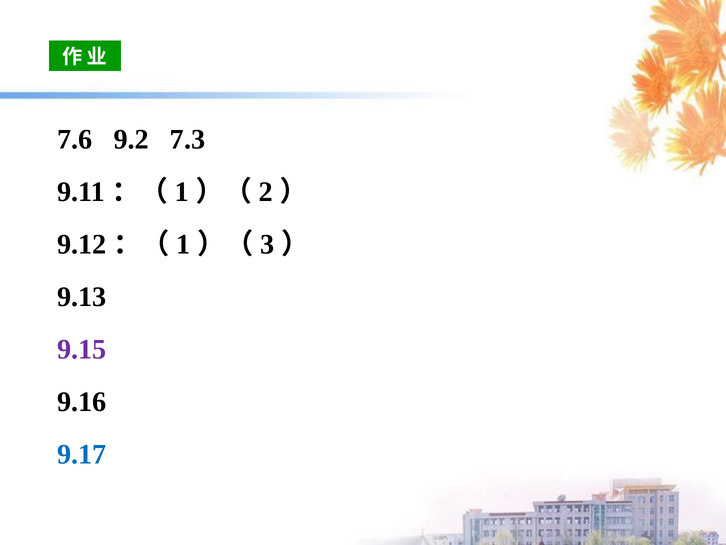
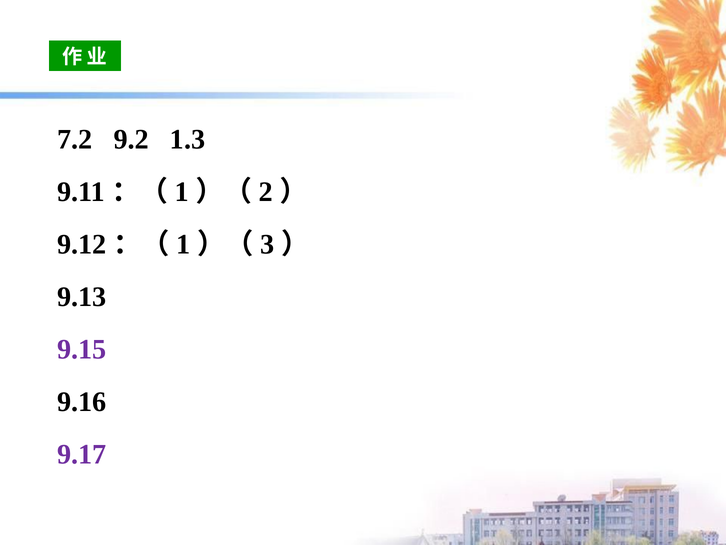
7.6: 7.6 -> 7.2
7.3: 7.3 -> 1.3
9.17 colour: blue -> purple
